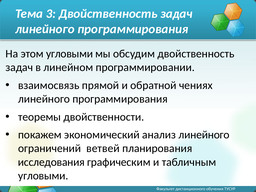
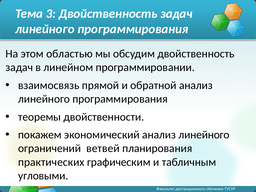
этом угловыми: угловыми -> областью
обратной чениях: чениях -> анализ
исследования: исследования -> практических
